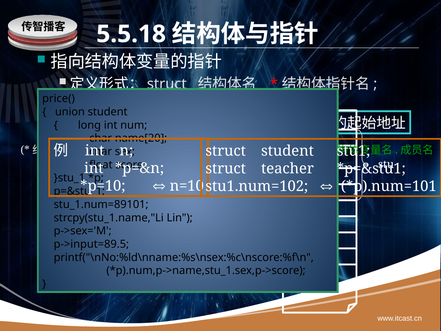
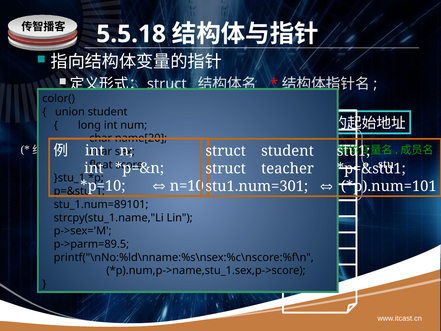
price(: price( -> color(
stu1.num=102: stu1.num=102 -> stu1.num=301
p->input=89.5: p->input=89.5 -> p->parm=89.5
